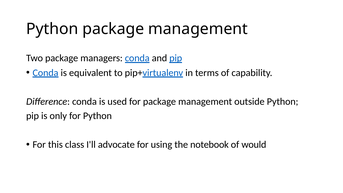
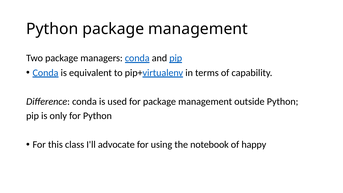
would: would -> happy
